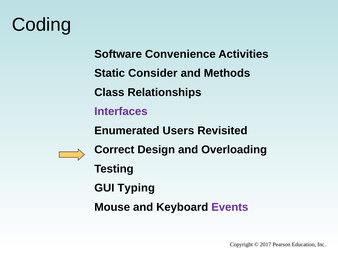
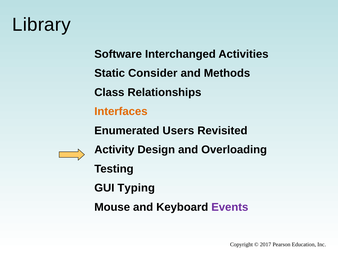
Coding: Coding -> Library
Convenience: Convenience -> Interchanged
Interfaces colour: purple -> orange
Correct: Correct -> Activity
